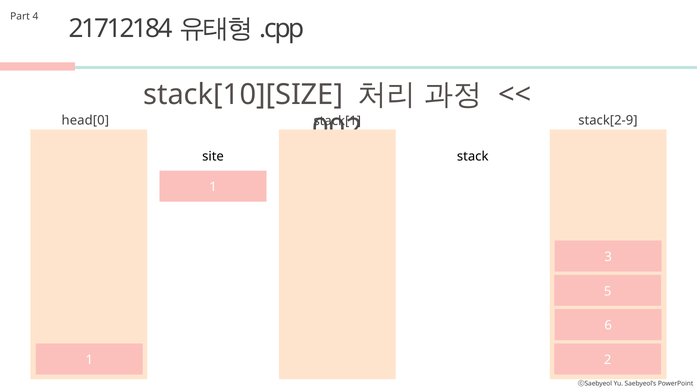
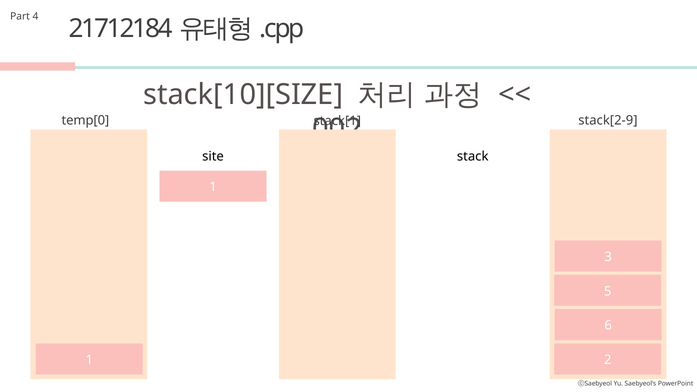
head[0: head[0 -> temp[0
